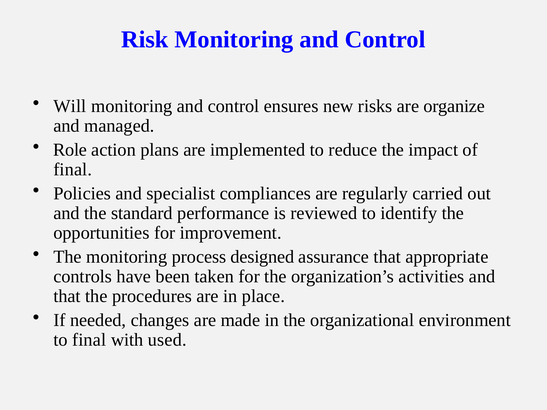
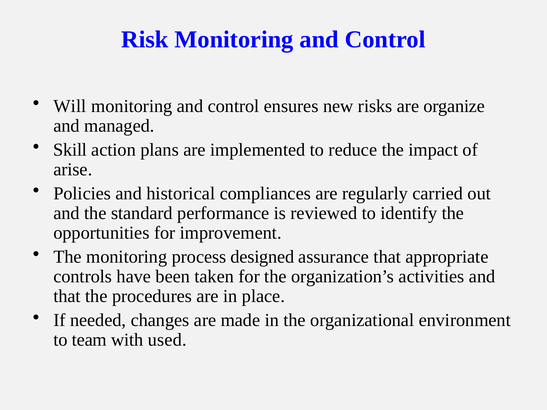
Role: Role -> Skill
final at (73, 170): final -> arise
specialist: specialist -> historical
to final: final -> team
